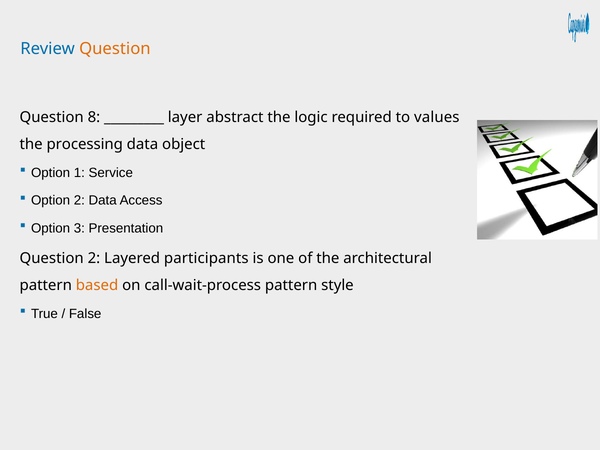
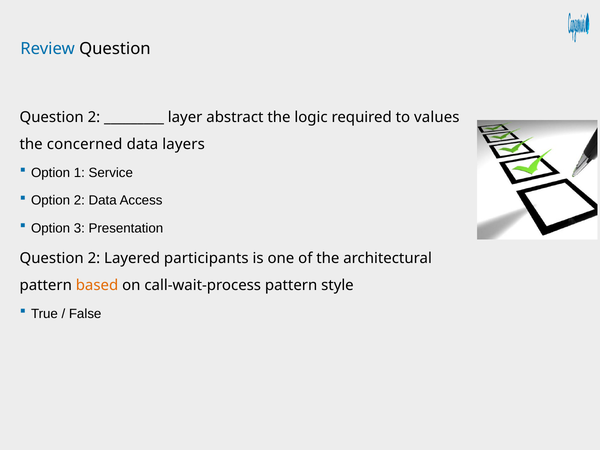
Question at (115, 49) colour: orange -> black
8 at (94, 117): 8 -> 2
processing: processing -> concerned
object: object -> layers
